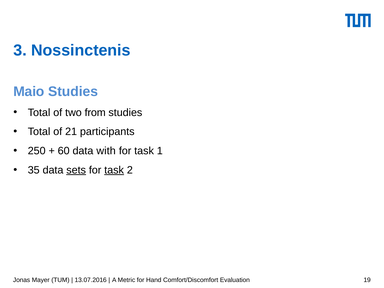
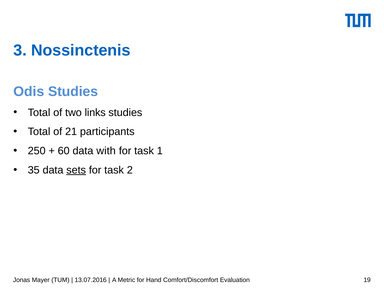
Maio: Maio -> Odis
from: from -> links
task at (114, 170) underline: present -> none
